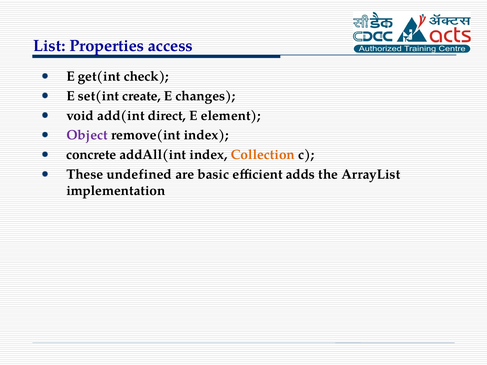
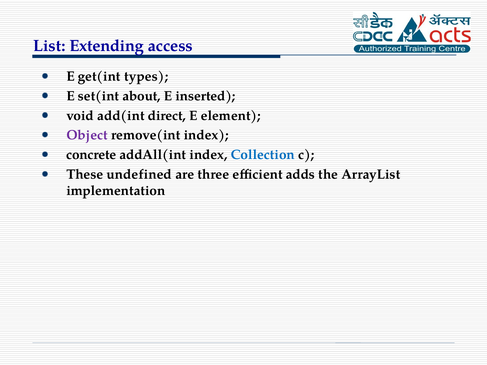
Properties: Properties -> Extending
check: check -> types
create: create -> about
changes: changes -> inserted
Collection colour: orange -> blue
basic: basic -> three
